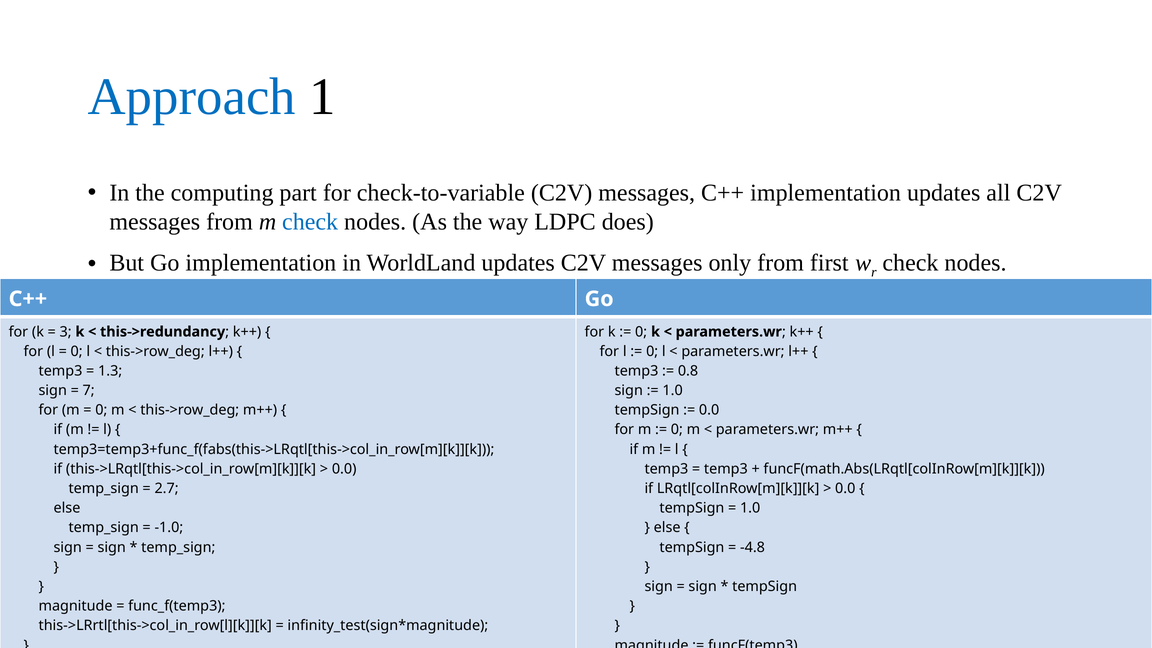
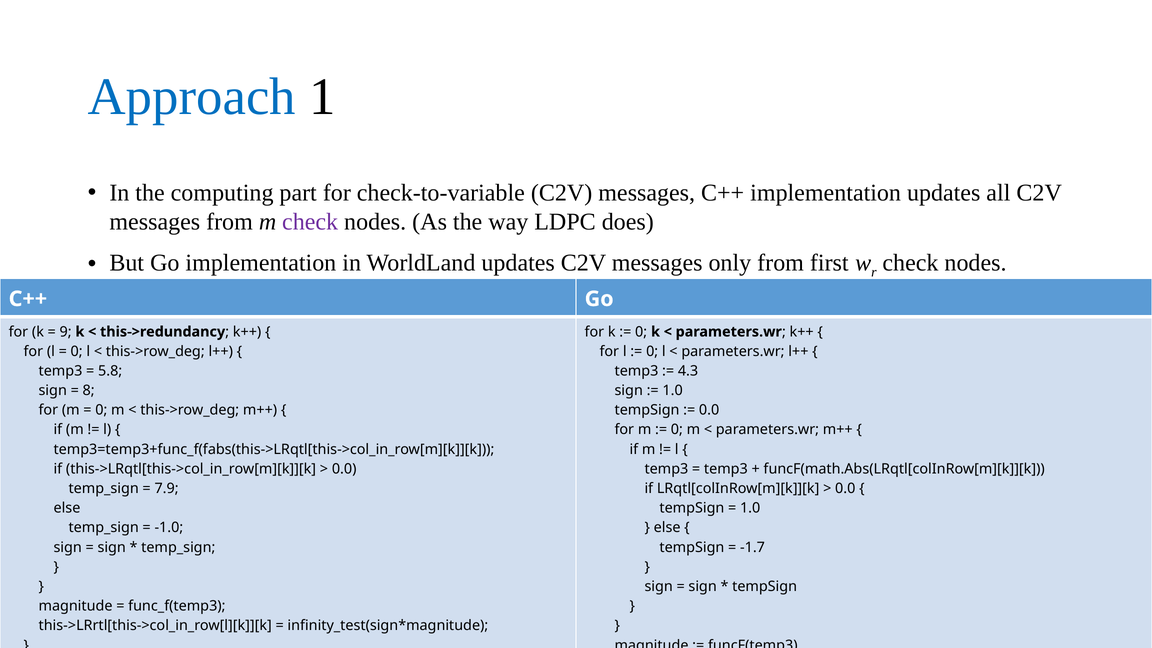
check at (310, 222) colour: blue -> purple
3: 3 -> 9
1.3: 1.3 -> 5.8
0.8: 0.8 -> 4.3
7: 7 -> 8
2.7: 2.7 -> 7.9
-4.8: -4.8 -> -1.7
